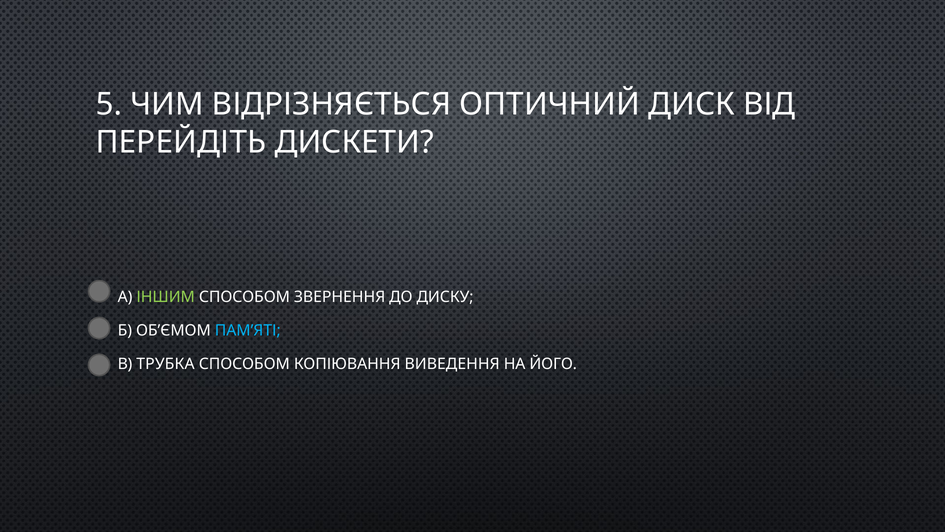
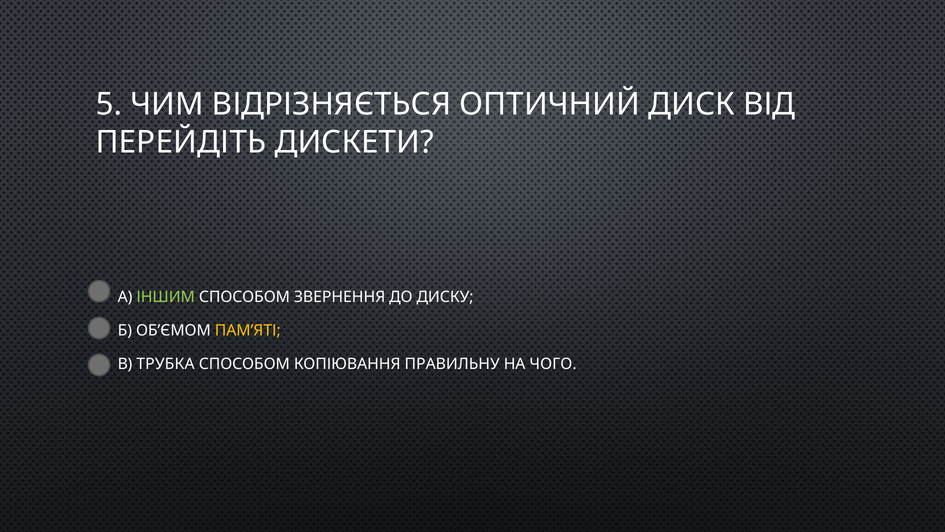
ПАМ’ЯТІ colour: light blue -> yellow
ВИВЕДЕННЯ: ВИВЕДЕННЯ -> ПРАВИЛЬНУ
ЙОГО: ЙОГО -> ЧОГО
